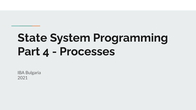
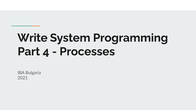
State: State -> Write
